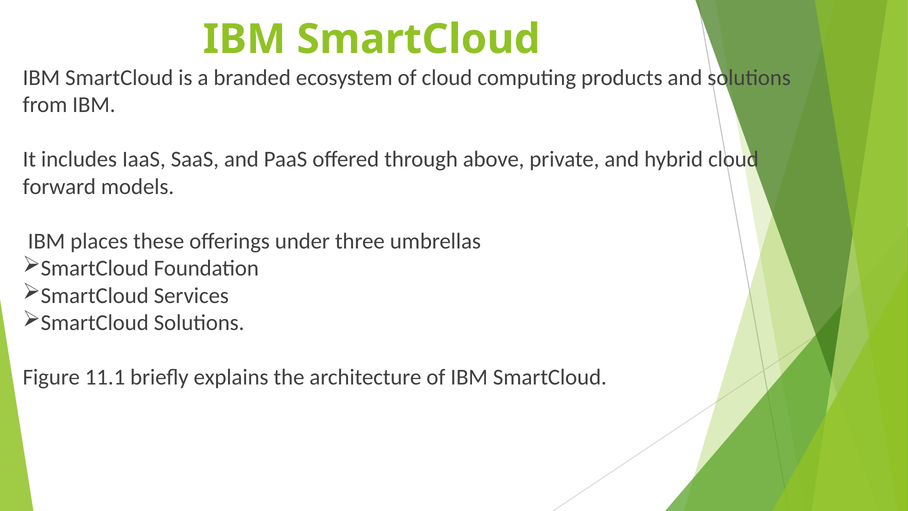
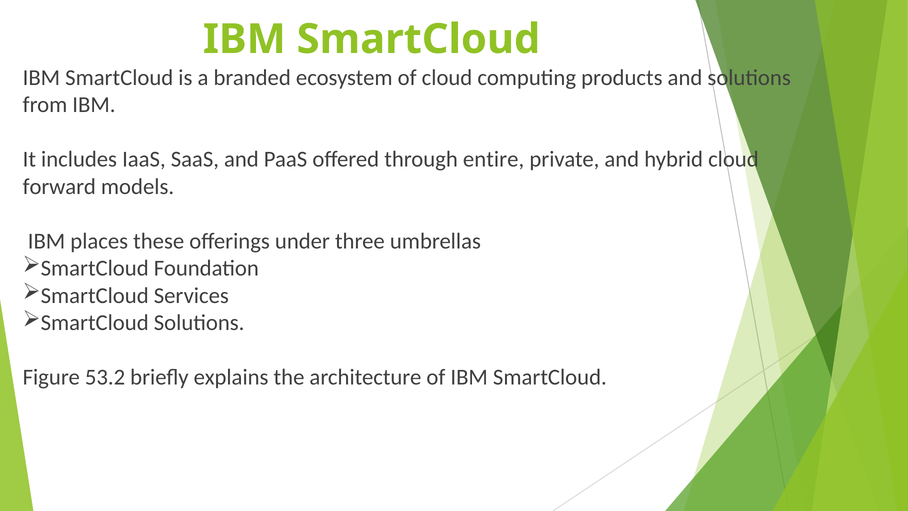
above: above -> entire
11.1: 11.1 -> 53.2
